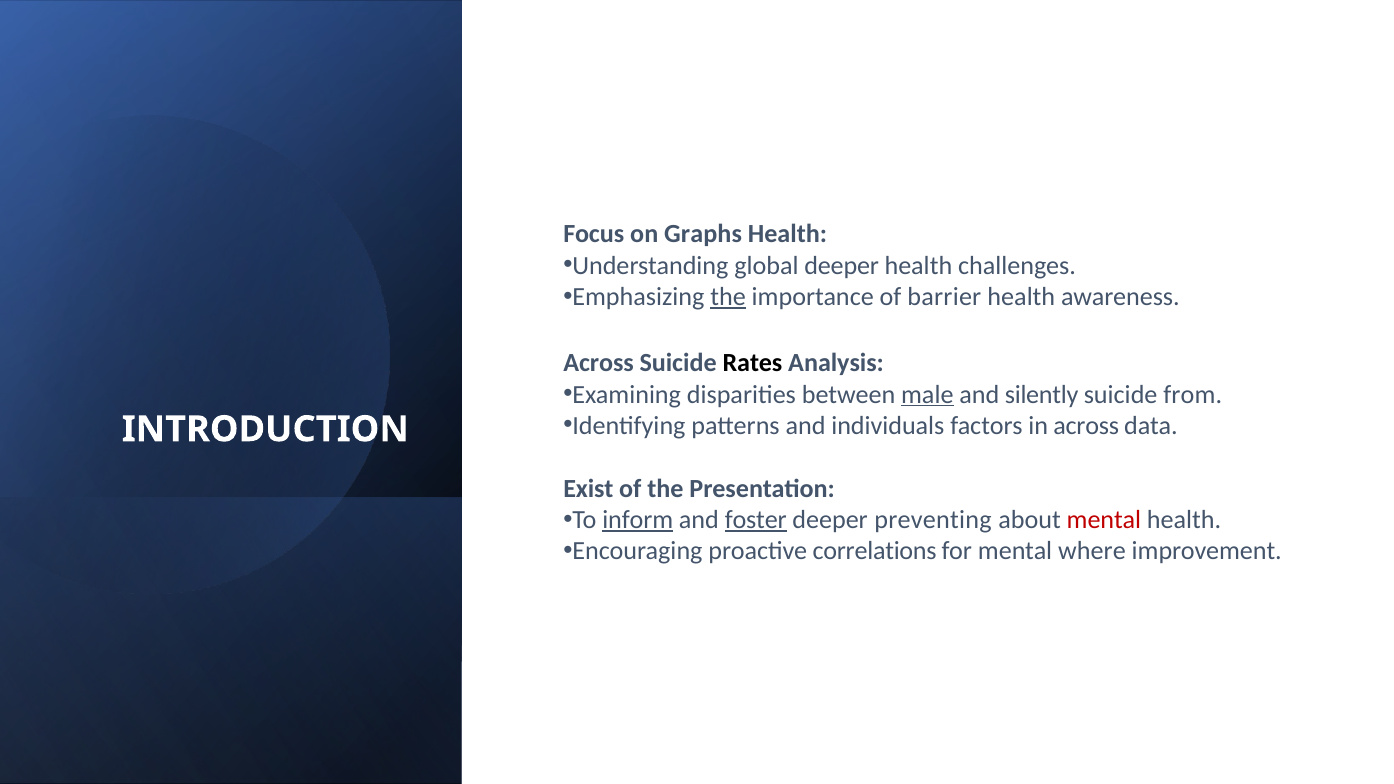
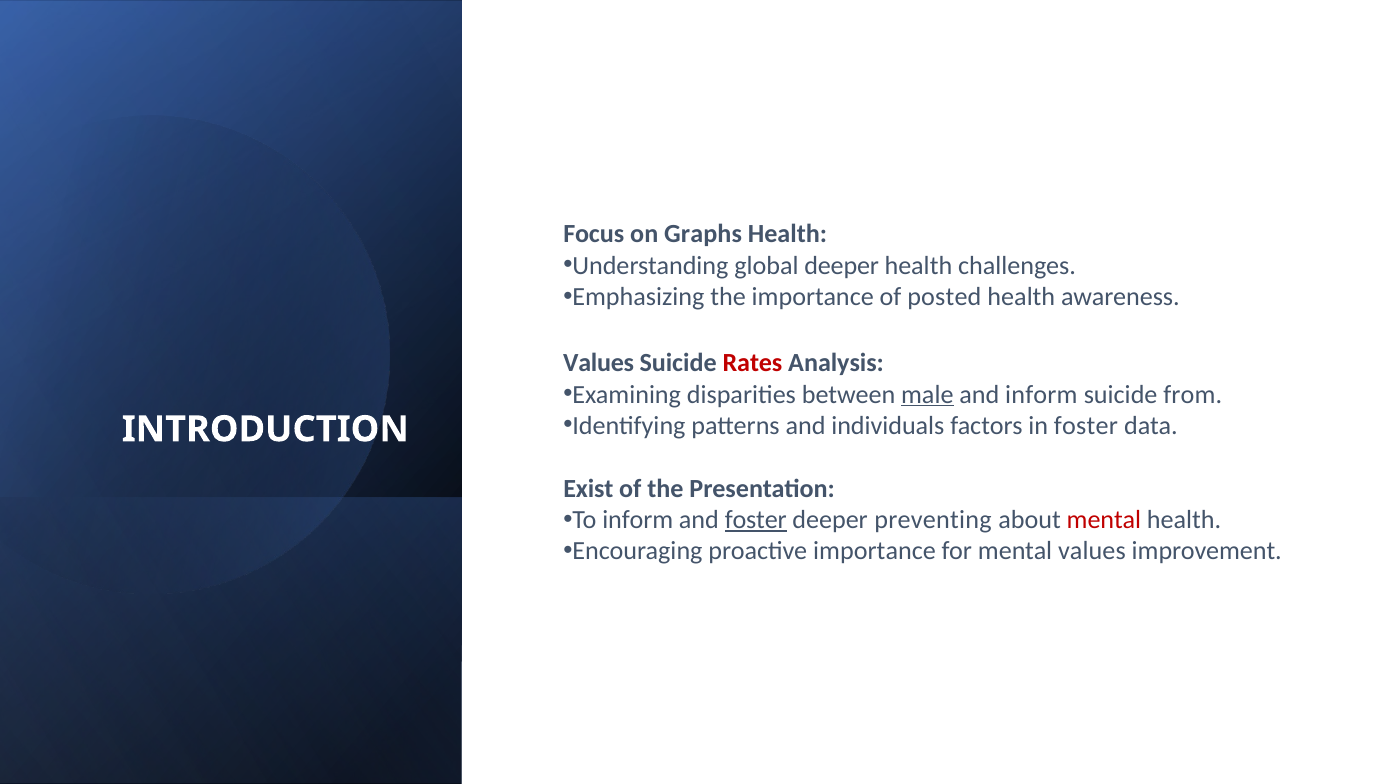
the at (728, 297) underline: present -> none
barrier: barrier -> posted
Across at (599, 363): Across -> Values
Rates colour: black -> red
and silently: silently -> inform
in across: across -> foster
inform at (638, 520) underline: present -> none
proactive correlations: correlations -> importance
mental where: where -> values
